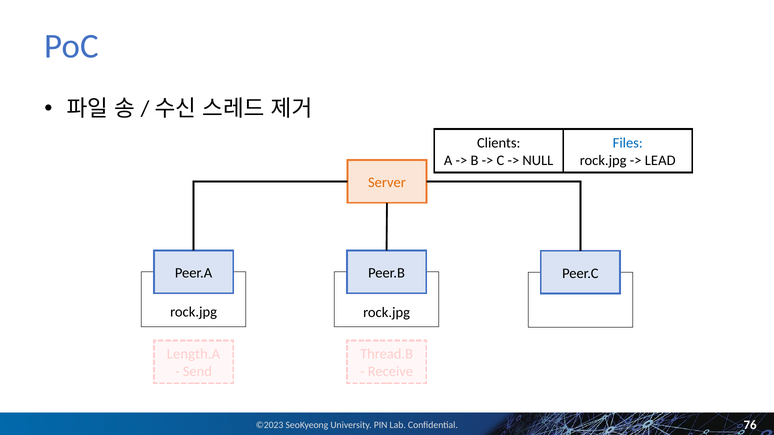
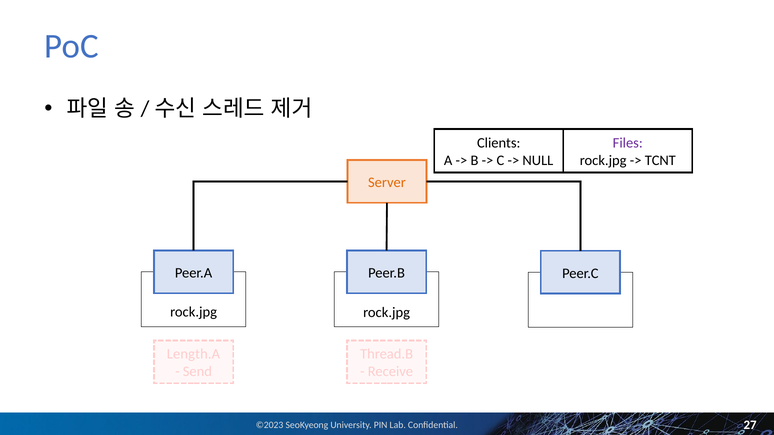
Files colour: blue -> purple
LEAD: LEAD -> TCNT
76: 76 -> 27
